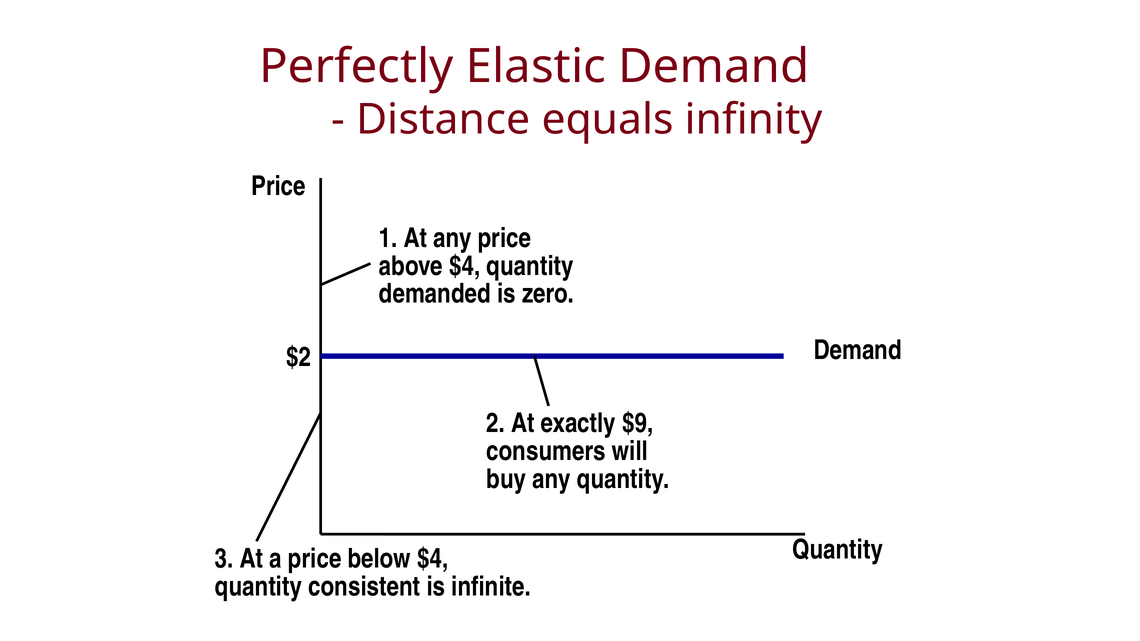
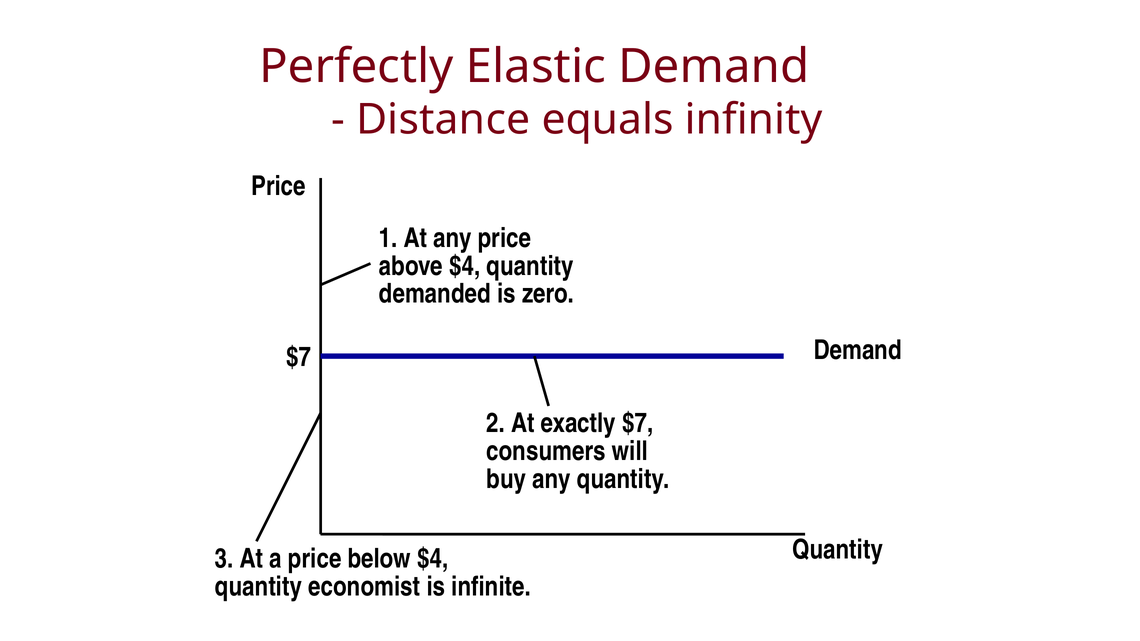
$2 at (299, 357): $2 -> $7
exactly $9: $9 -> $7
consistent: consistent -> economist
